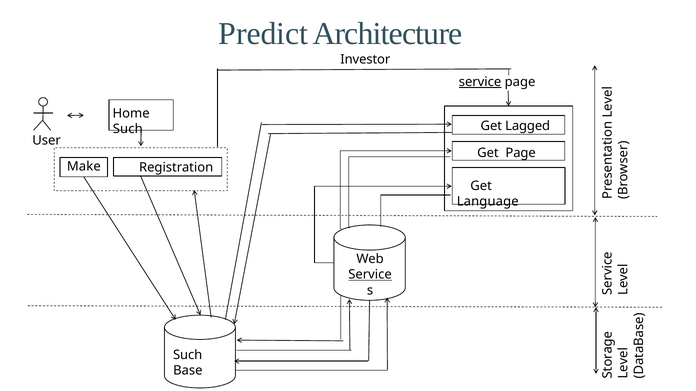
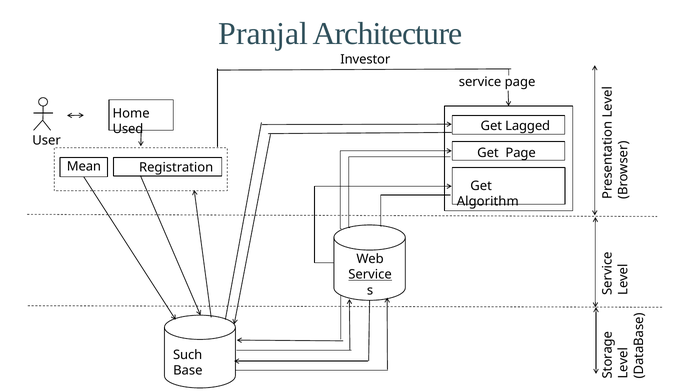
Predict: Predict -> Pranjal
service at (480, 82) underline: present -> none
Such at (128, 129): Such -> Used
Make: Make -> Mean
Language: Language -> Algorithm
